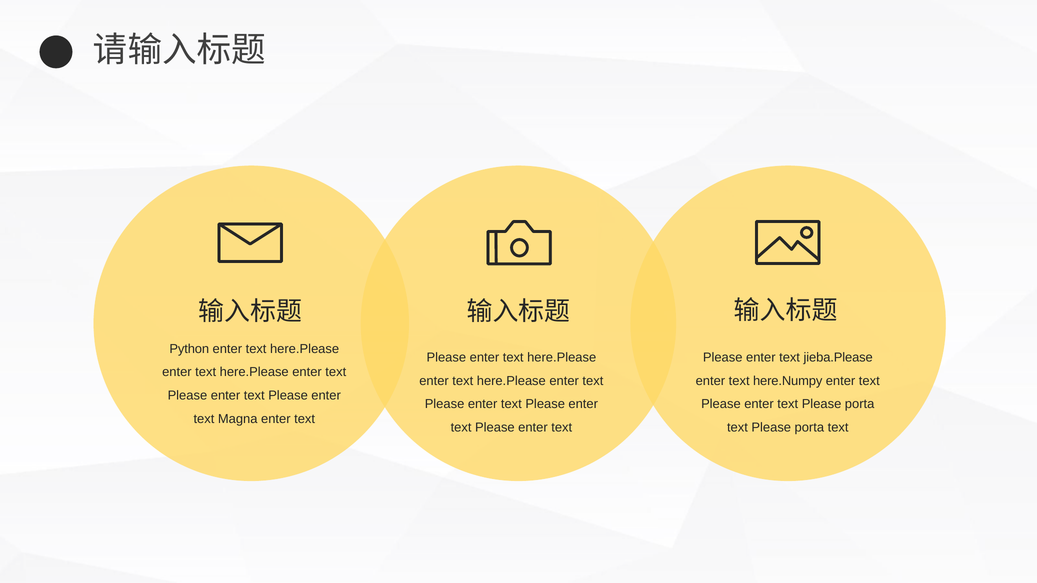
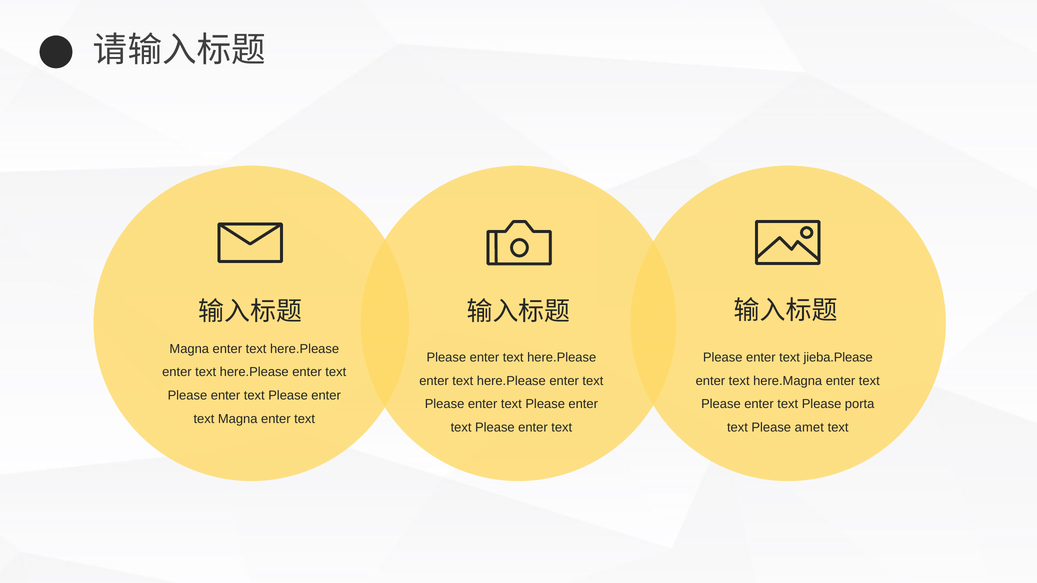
Python at (189, 349): Python -> Magna
here.Numpy: here.Numpy -> here.Magna
porta at (809, 428): porta -> amet
